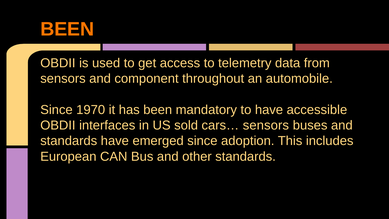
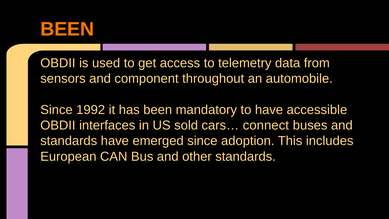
1970: 1970 -> 1992
cars… sensors: sensors -> connect
